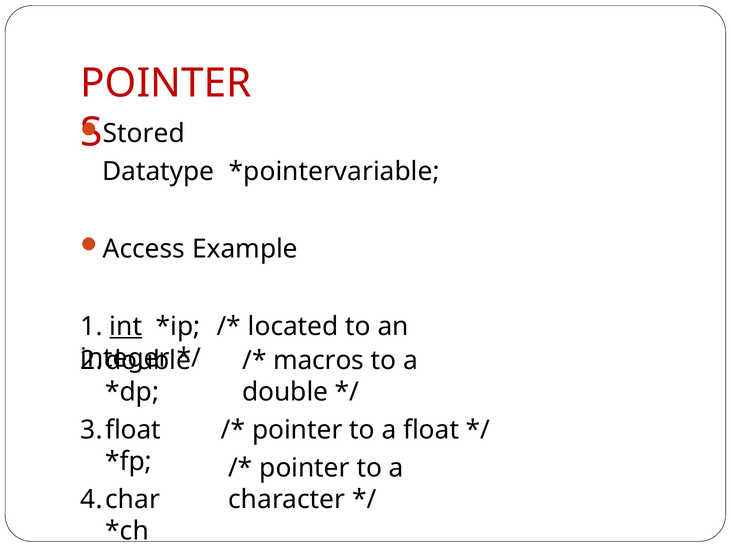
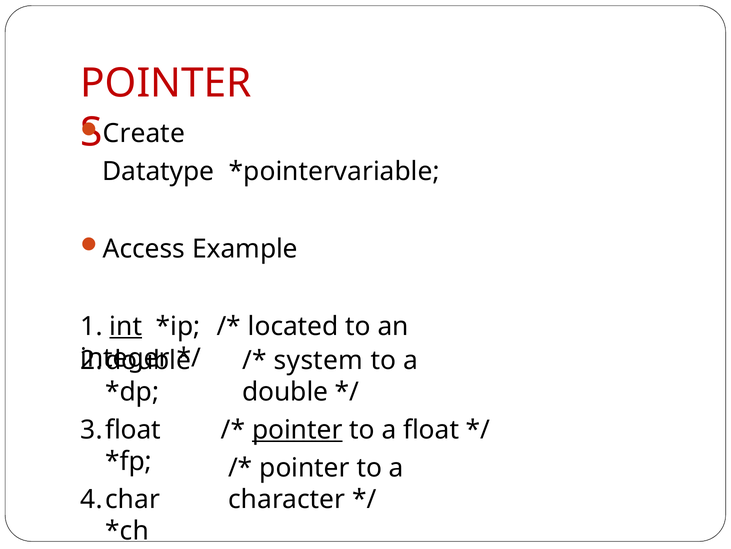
Stored: Stored -> Create
macros: macros -> system
pointer at (297, 429) underline: none -> present
